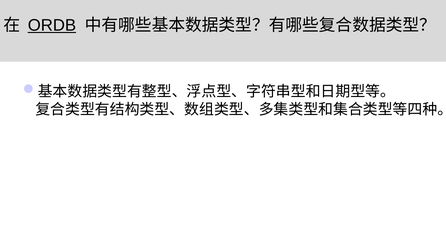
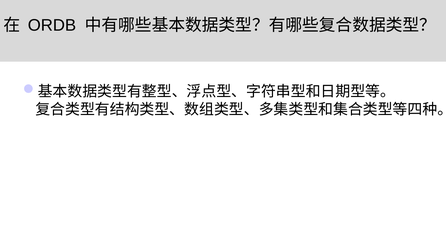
ORDB underline: present -> none
